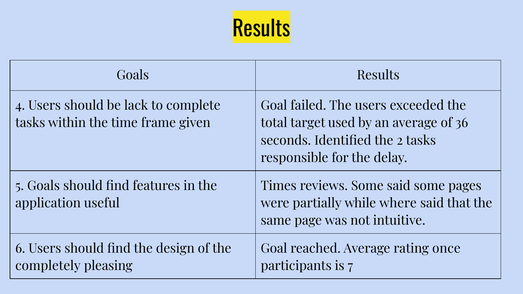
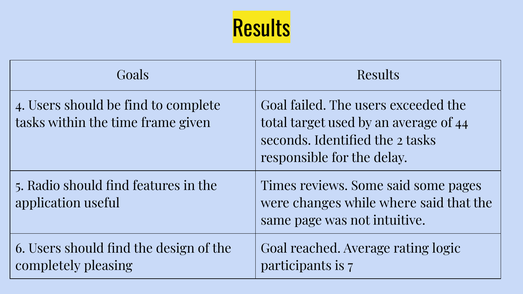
be lack: lack -> find
36: 36 -> 44
5 Goals: Goals -> Radio
partially: partially -> changes
once: once -> logic
